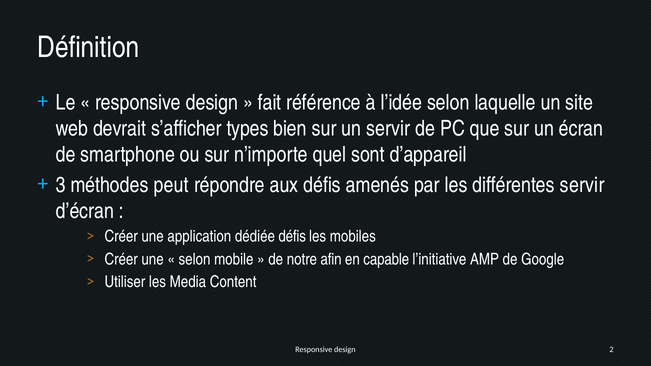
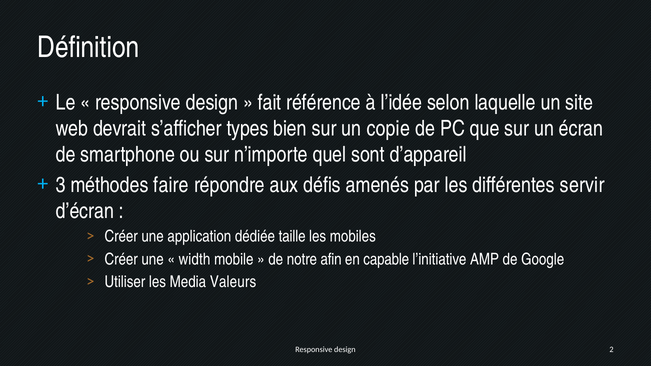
un servir: servir -> copie
peut: peut -> faire
dédiée défis: défis -> taille
selon at (194, 259): selon -> width
Content: Content -> Valeurs
